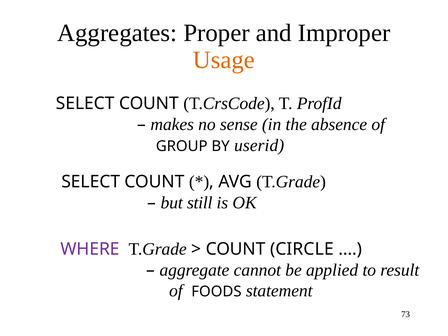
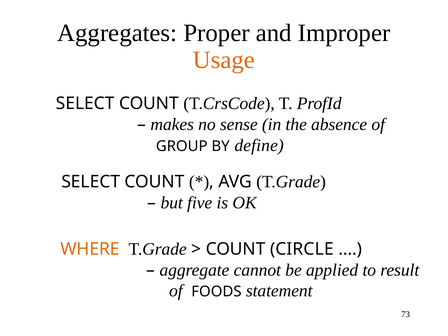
userid: userid -> define
still: still -> five
WHERE colour: purple -> orange
